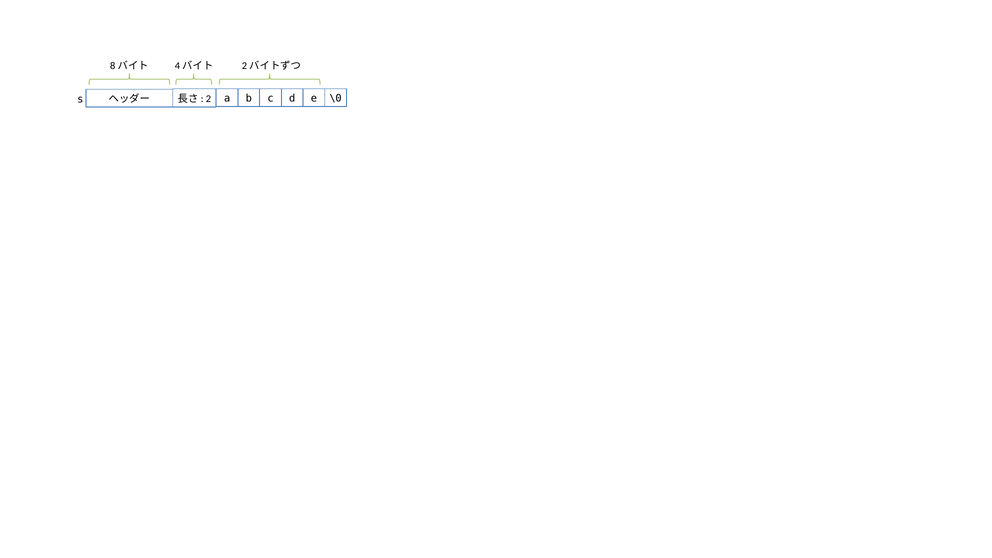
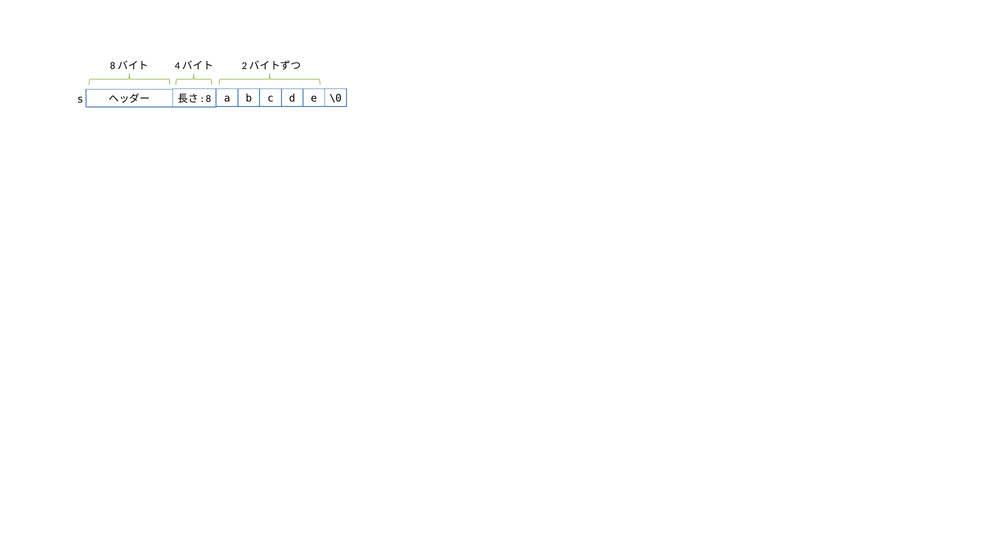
2: 2 -> 8
